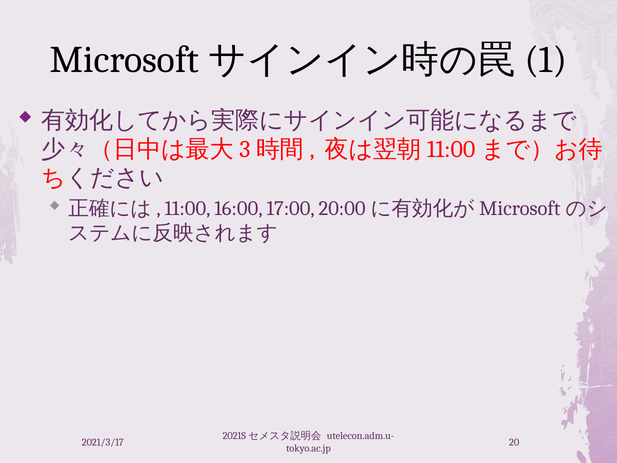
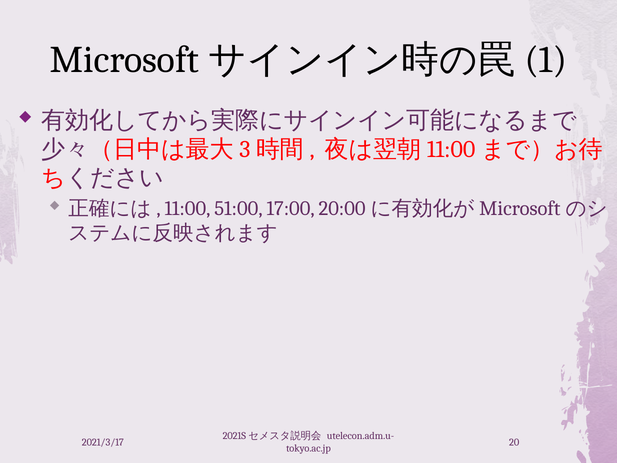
16:00: 16:00 -> 51:00
